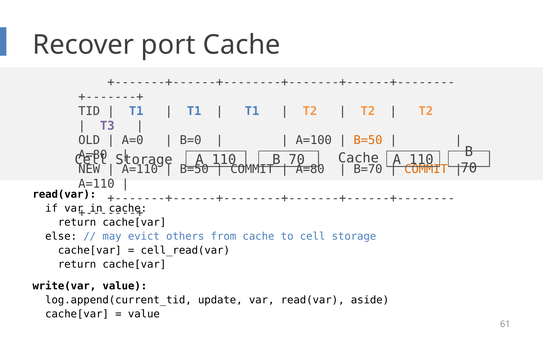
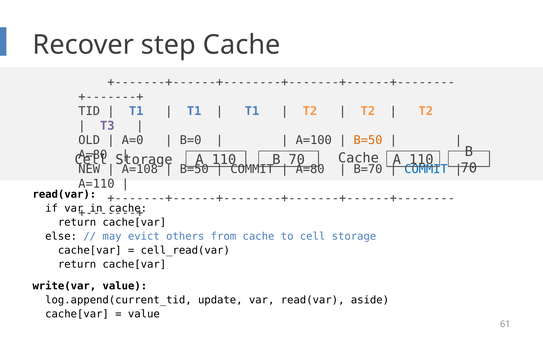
port: port -> step
A=110 at (140, 169): A=110 -> A=108
COMMIT at (426, 169) colour: orange -> blue
